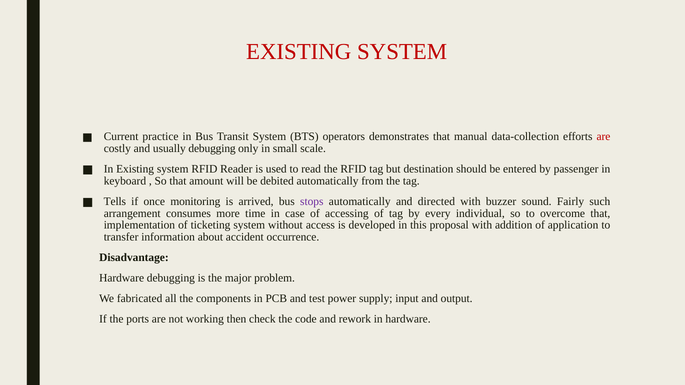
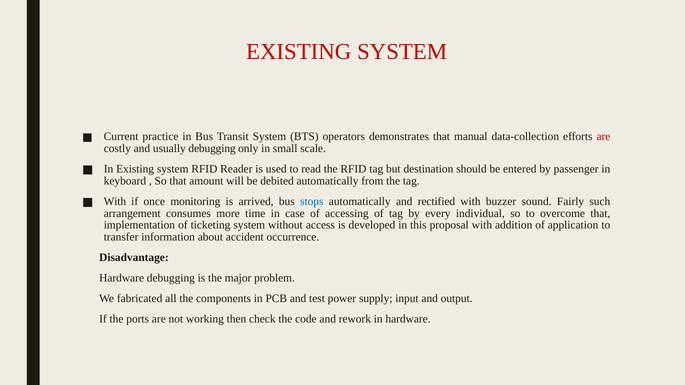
Tells at (115, 202): Tells -> With
stops colour: purple -> blue
directed: directed -> rectified
